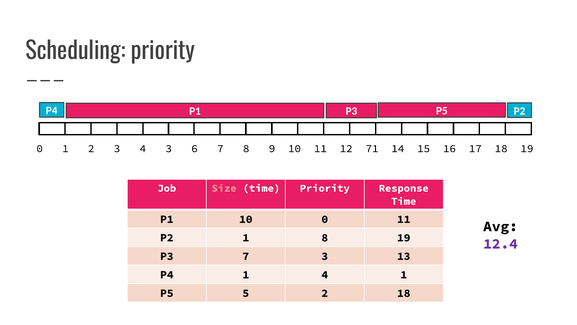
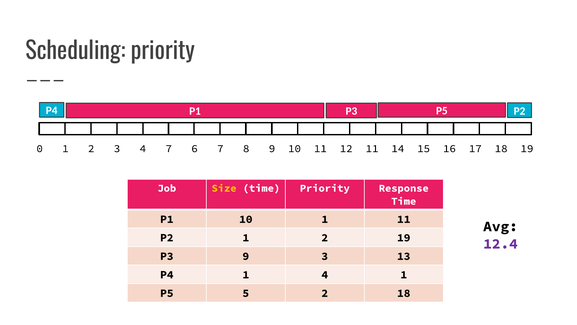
4 3: 3 -> 7
12 71: 71 -> 11
Size colour: pink -> yellow
10 0: 0 -> 1
P2 1 8: 8 -> 2
P3 7: 7 -> 9
